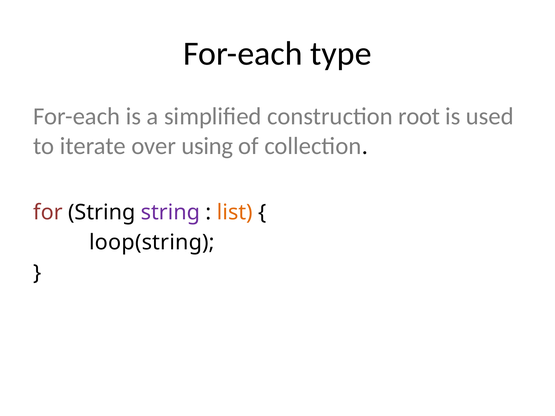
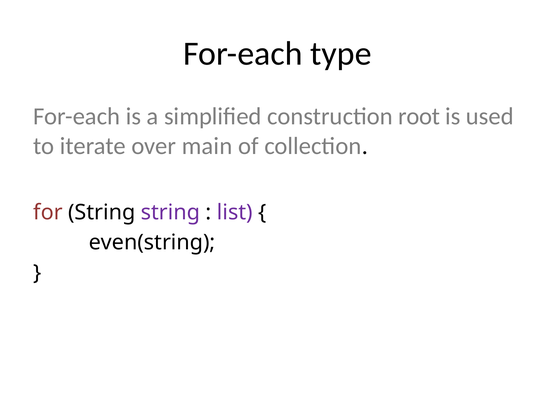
using: using -> main
list colour: orange -> purple
loop(string: loop(string -> even(string
